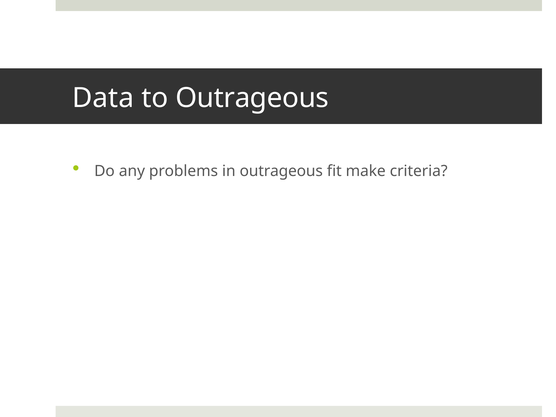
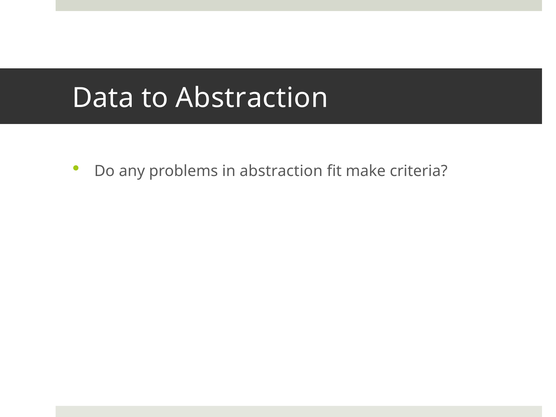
to Outrageous: Outrageous -> Abstraction
in outrageous: outrageous -> abstraction
